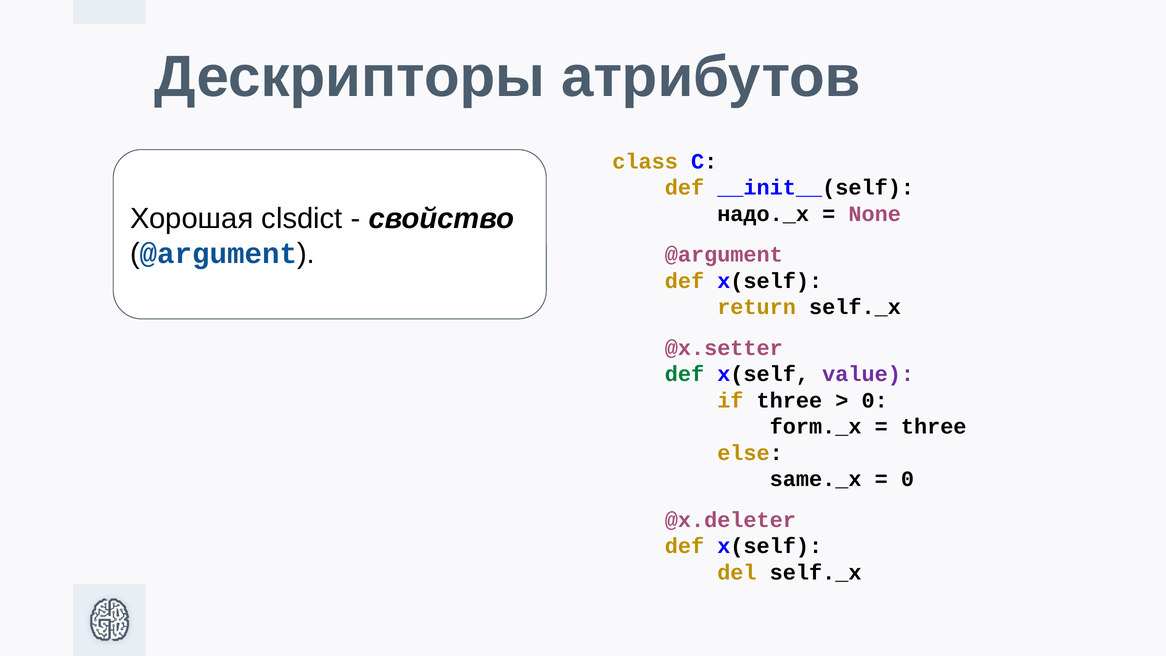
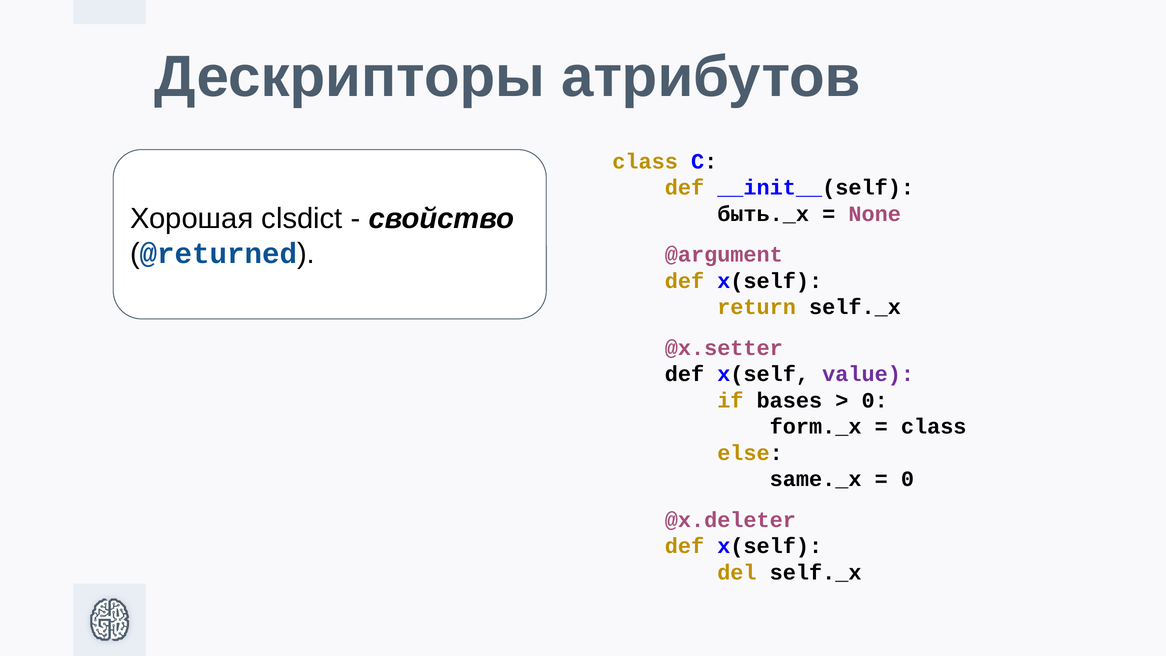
надо._x: надо._x -> быть._x
@argument at (219, 254): @argument -> @returned
def at (684, 374) colour: green -> black
if three: three -> bases
three at (934, 427): three -> class
